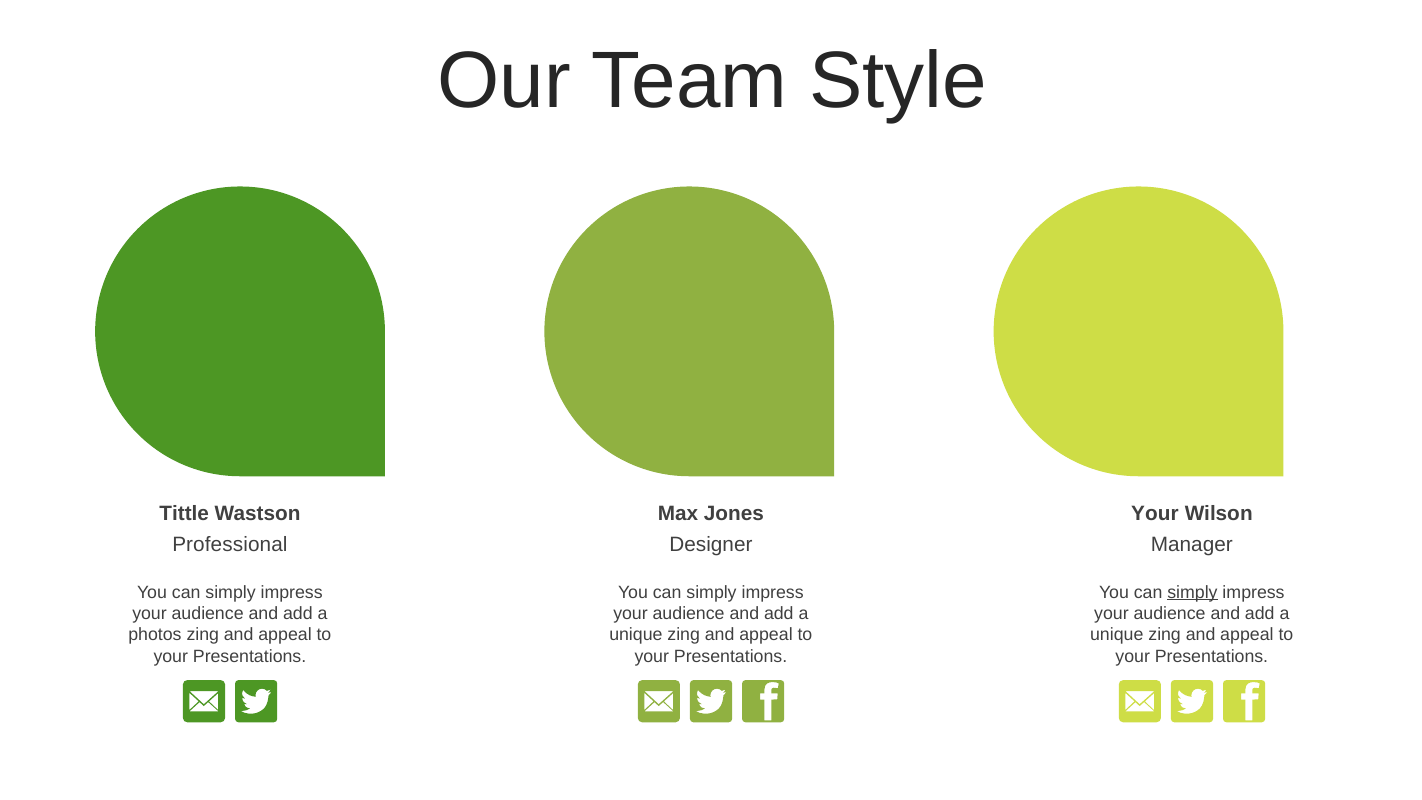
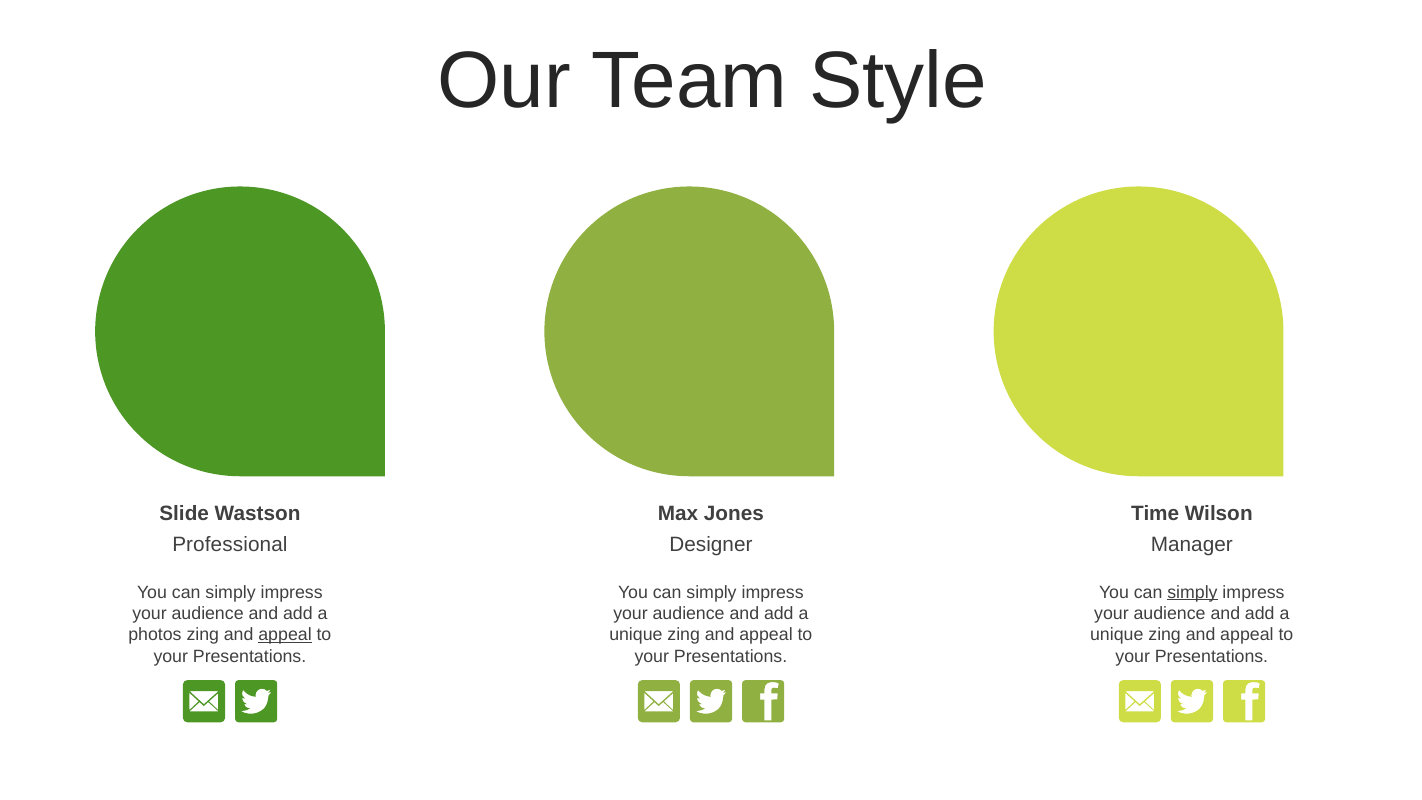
Tittle: Tittle -> Slide
Your at (1155, 513): Your -> Time
appeal at (285, 635) underline: none -> present
